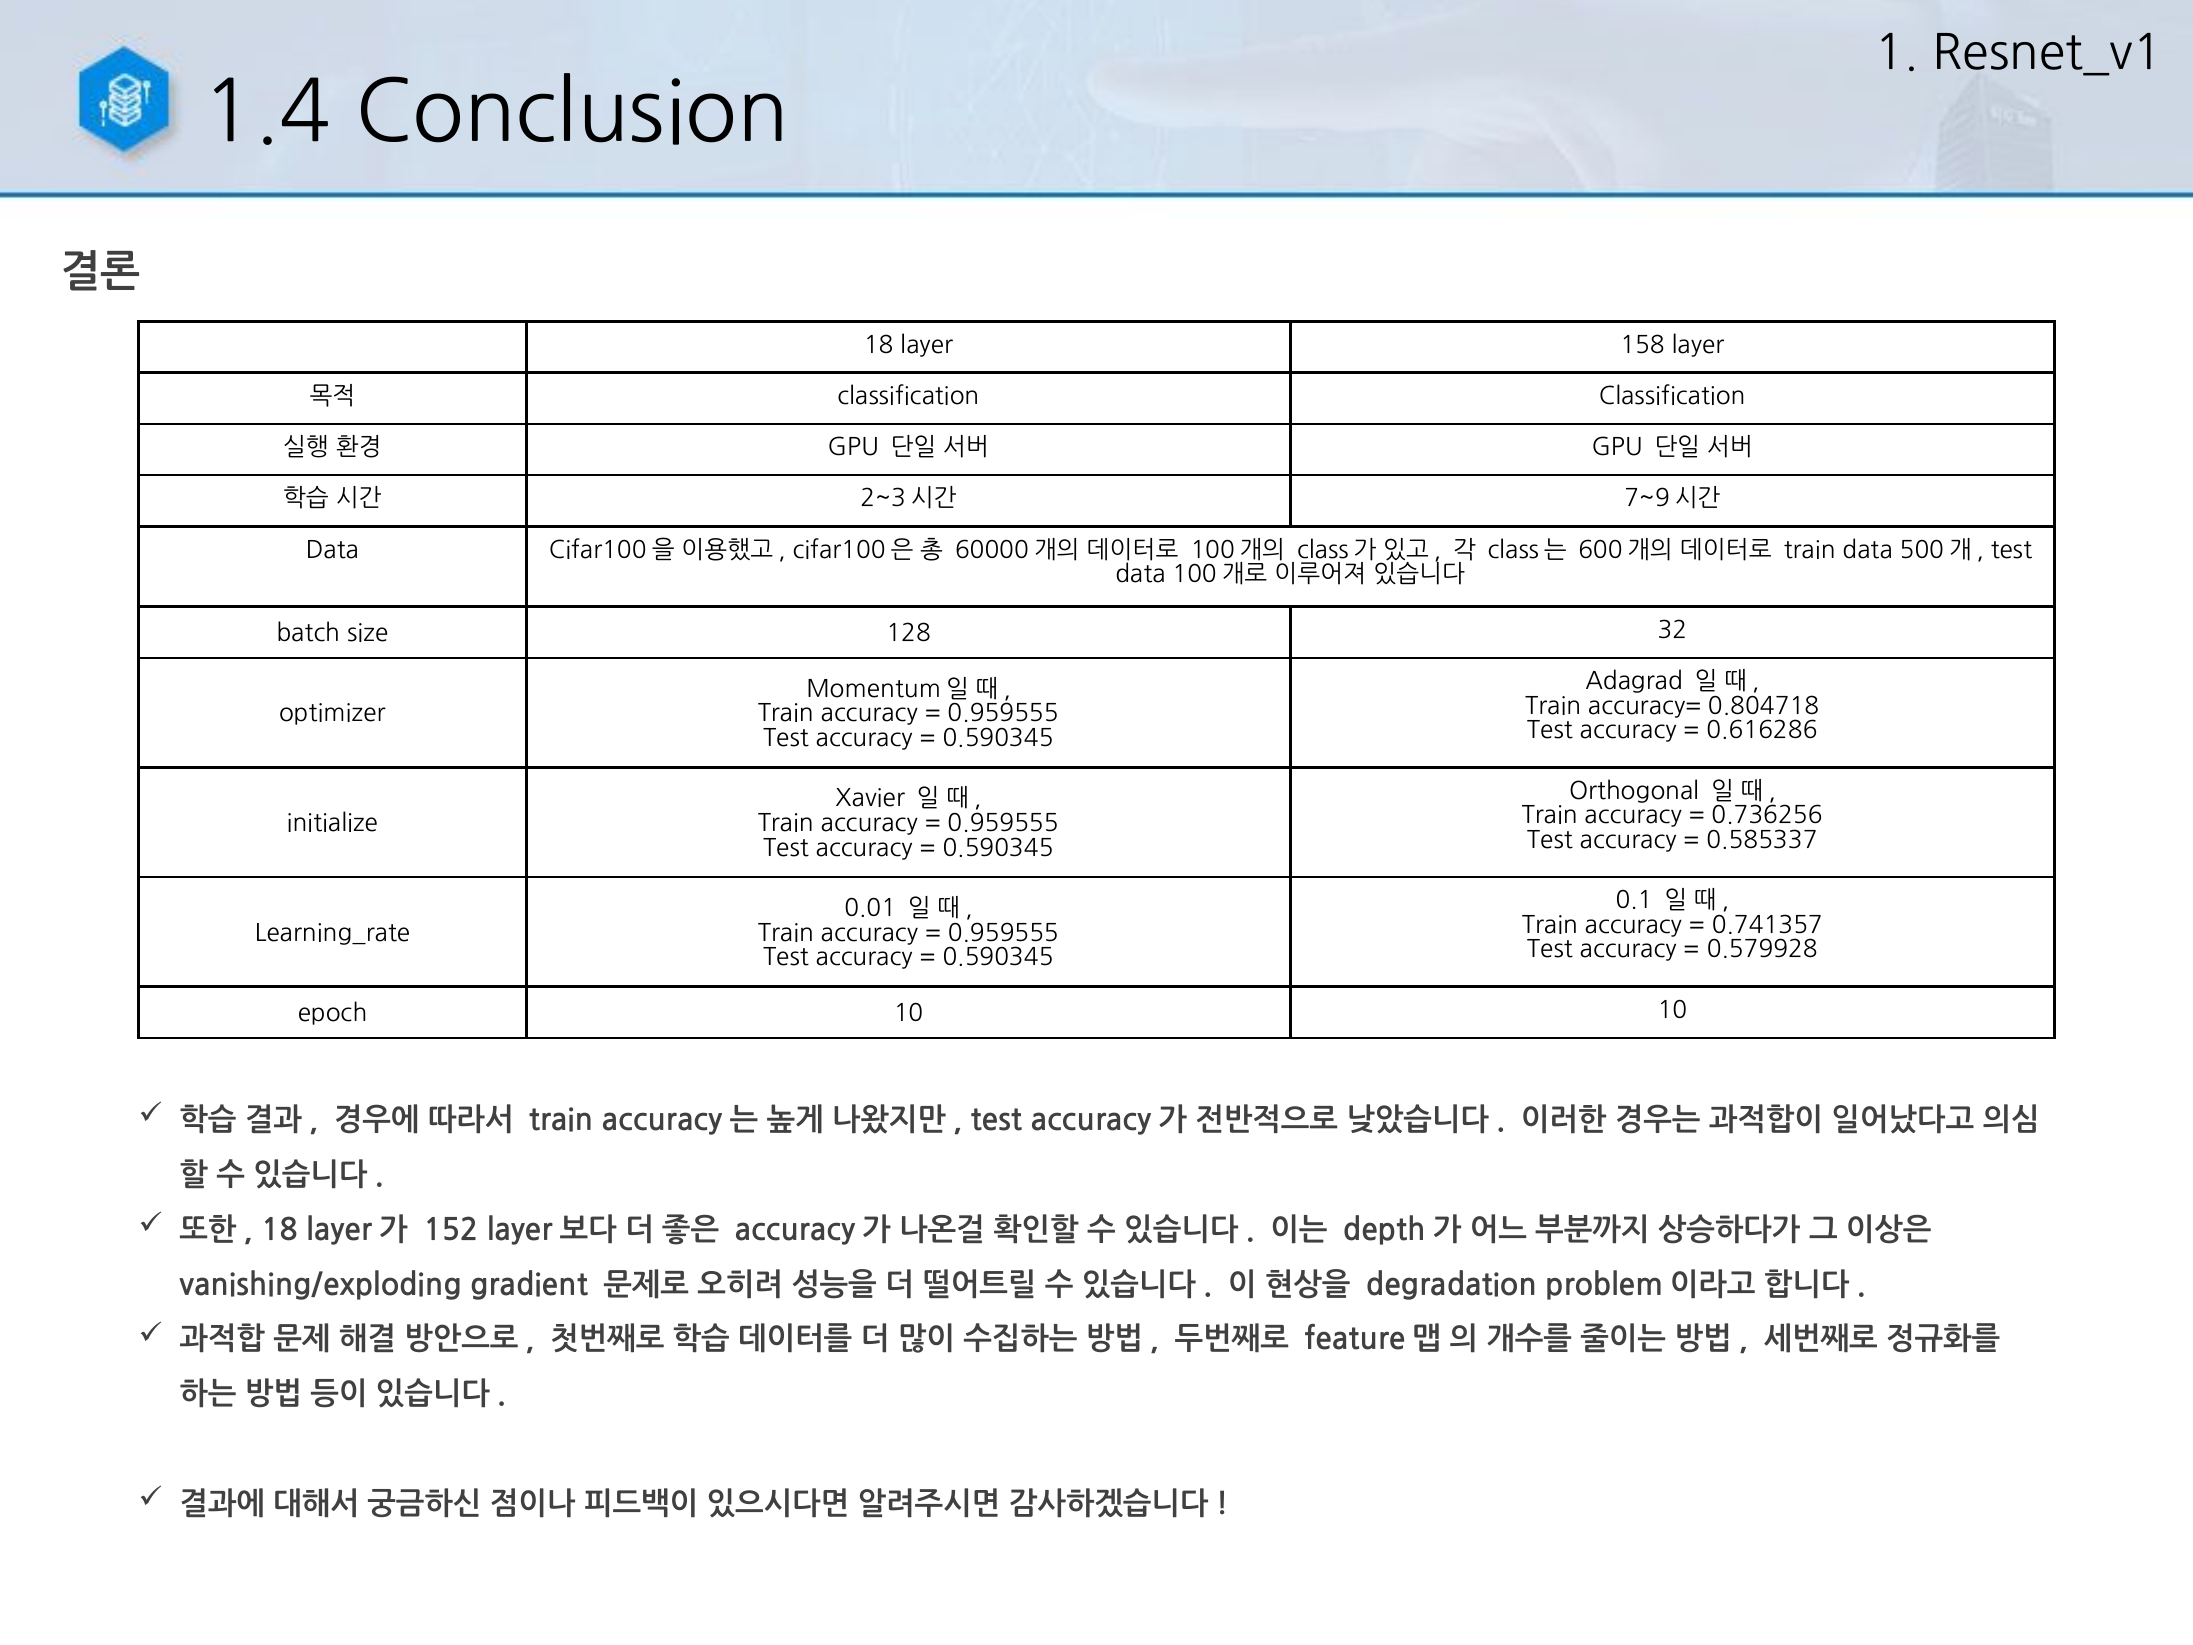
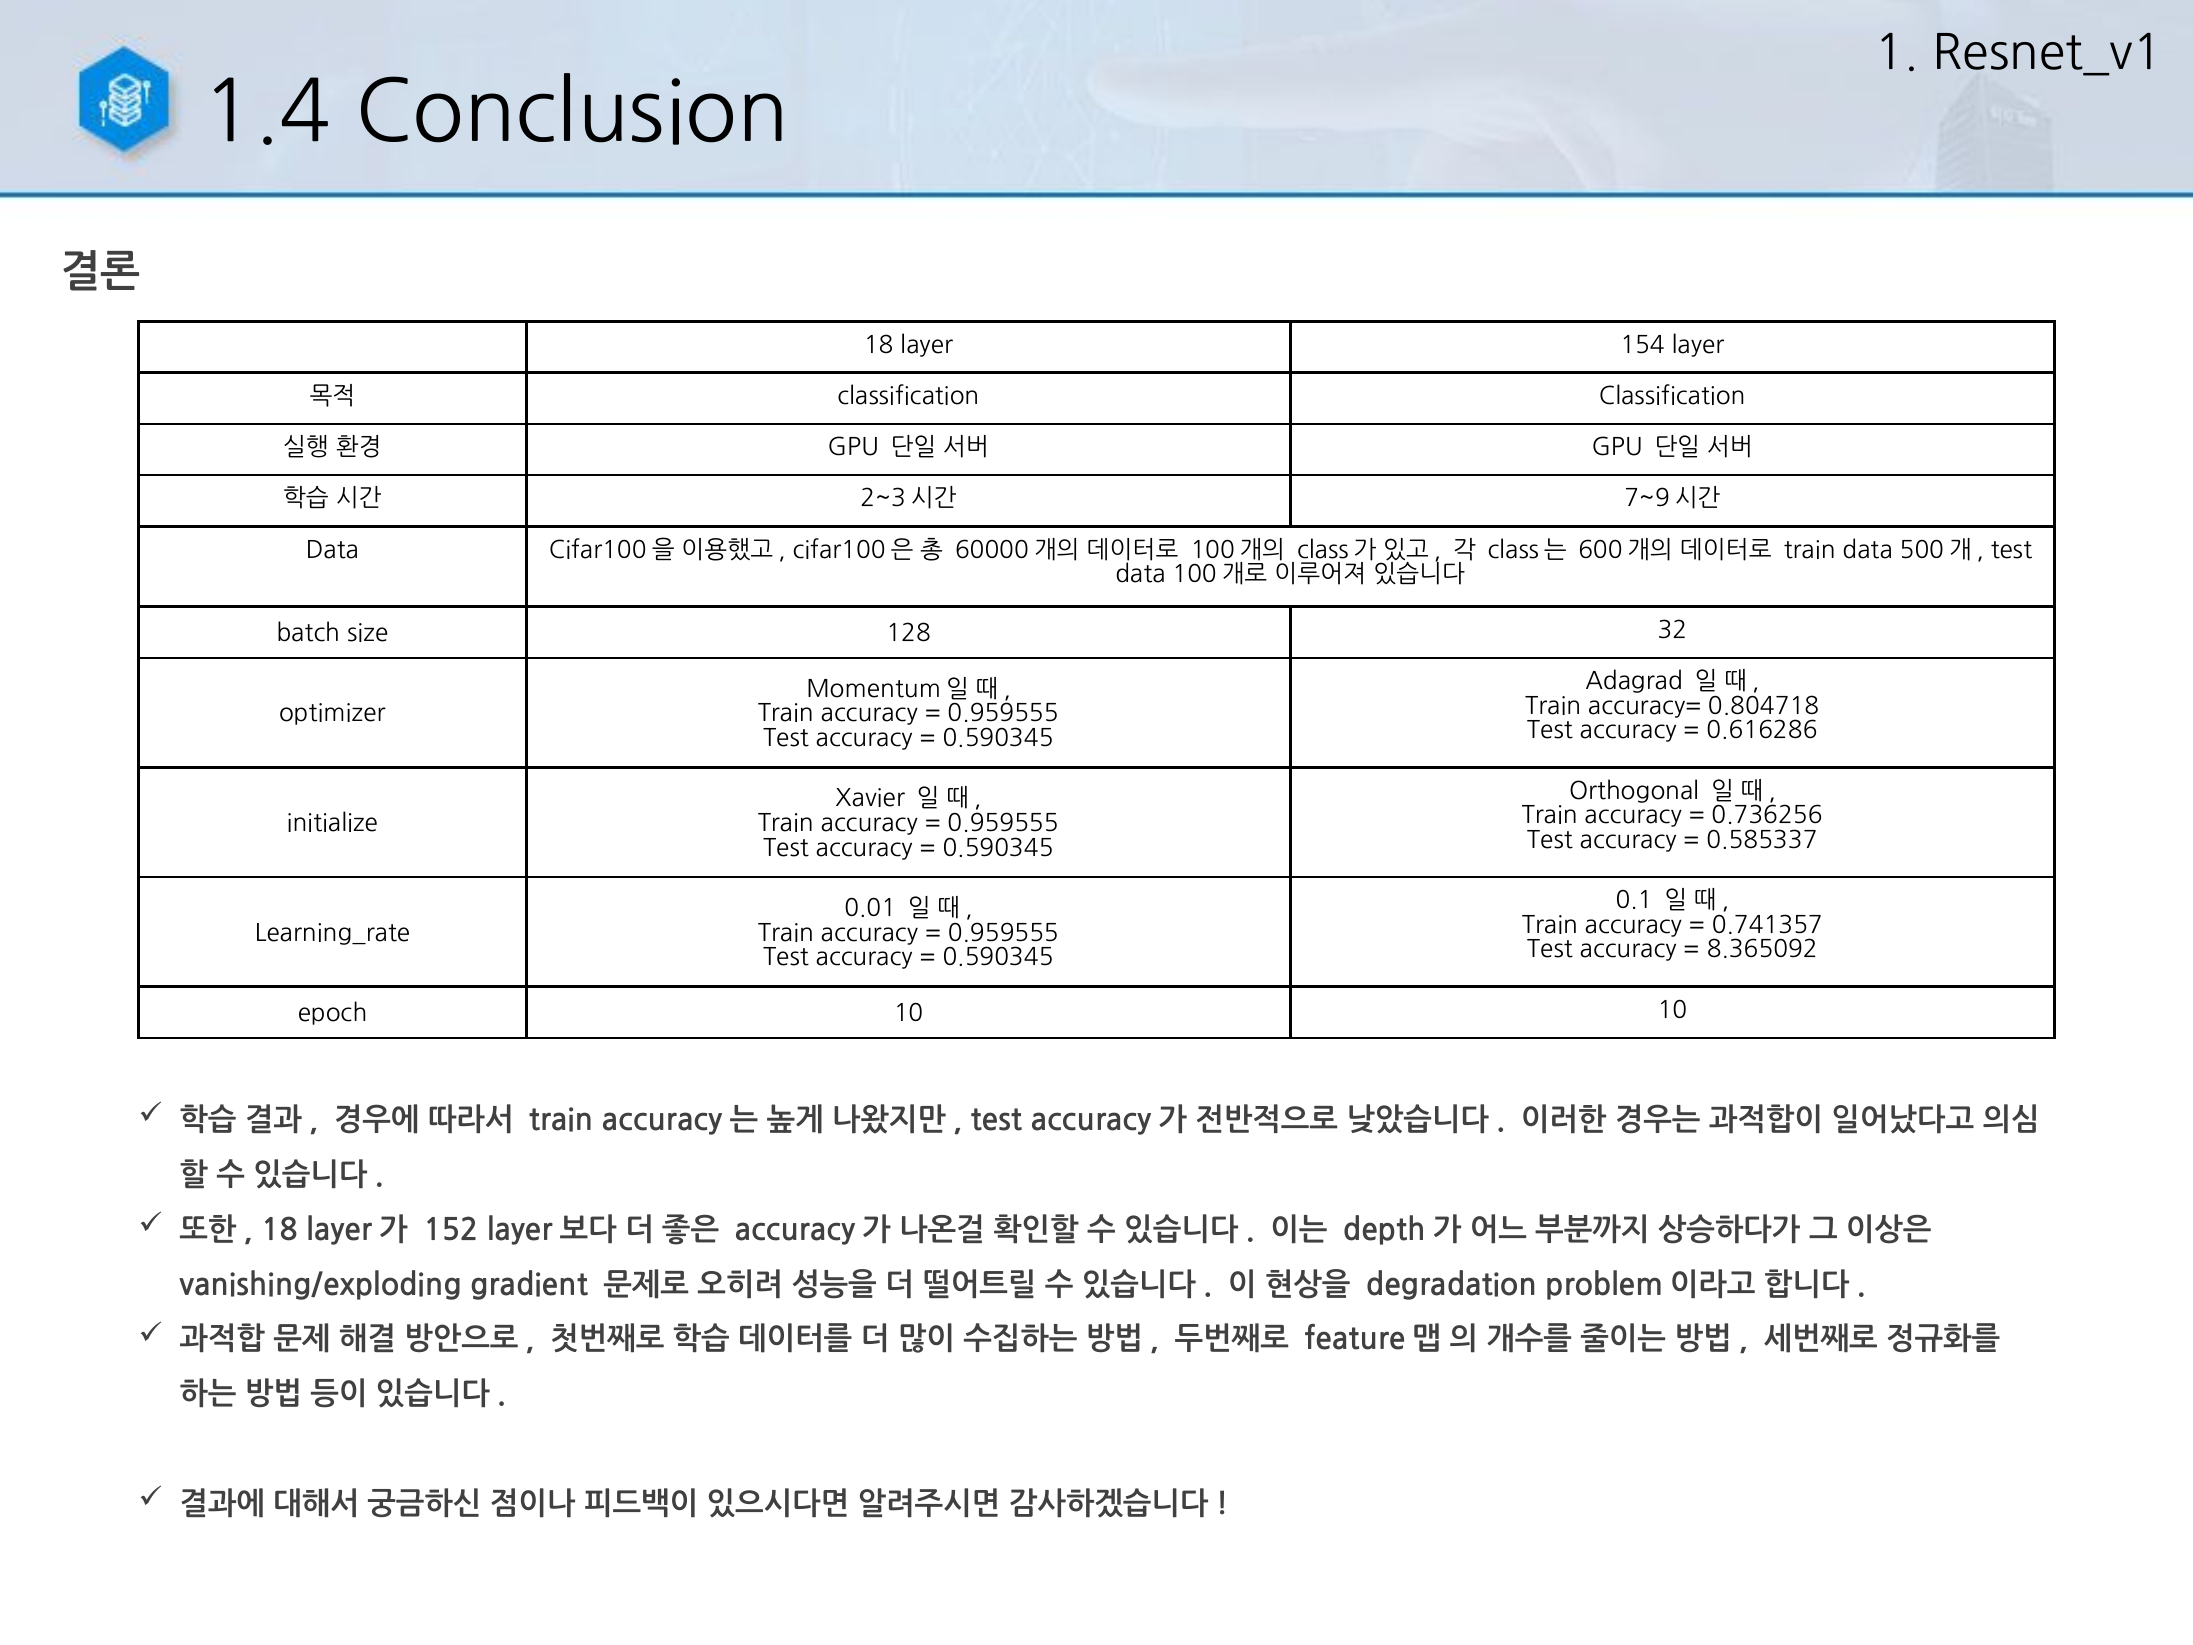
158: 158 -> 154
0.579928: 0.579928 -> 8.365092
